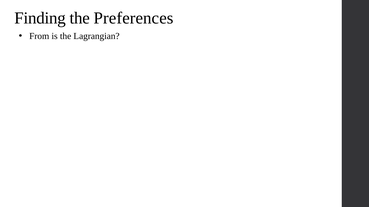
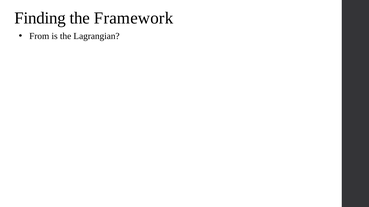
Preferences: Preferences -> Framework
